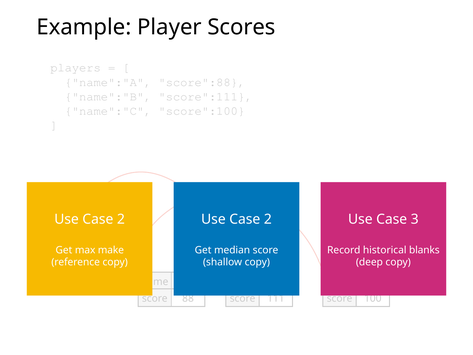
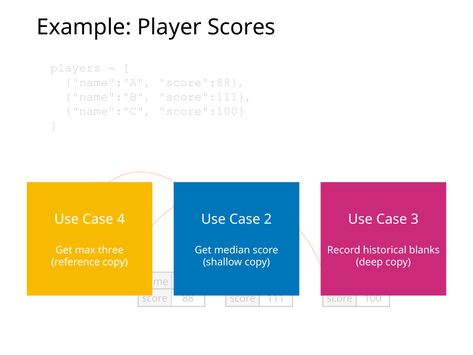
2 at (121, 219): 2 -> 4
make: make -> three
